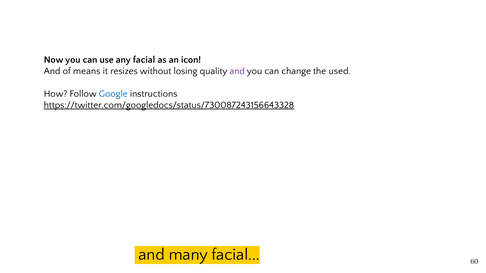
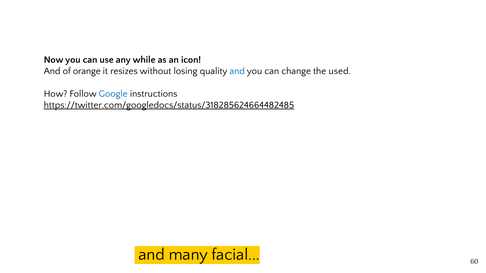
any facial: facial -> while
means: means -> orange
and at (237, 71) colour: purple -> blue
https://twitter.com/googledocs/status/730087243156643328: https://twitter.com/googledocs/status/730087243156643328 -> https://twitter.com/googledocs/status/318285624664482485
